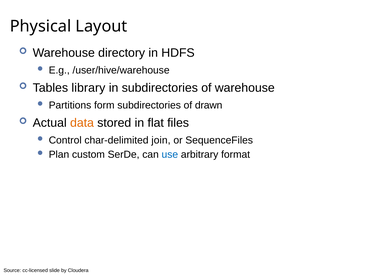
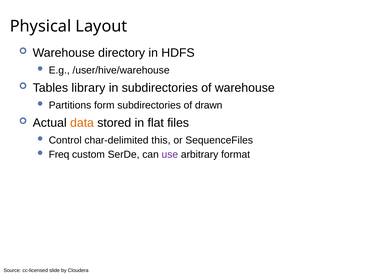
join: join -> this
Plan: Plan -> Freq
use colour: blue -> purple
